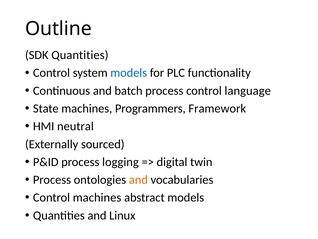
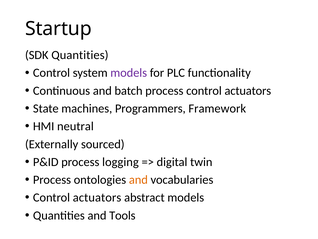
Outline: Outline -> Startup
models at (129, 73) colour: blue -> purple
process control language: language -> actuators
machines at (97, 197): machines -> actuators
Linux: Linux -> Tools
